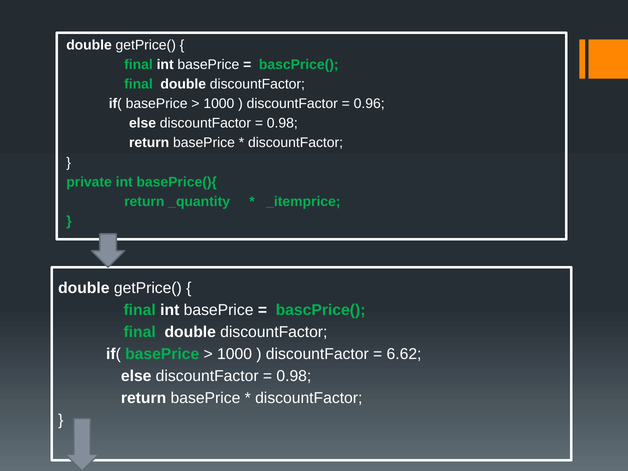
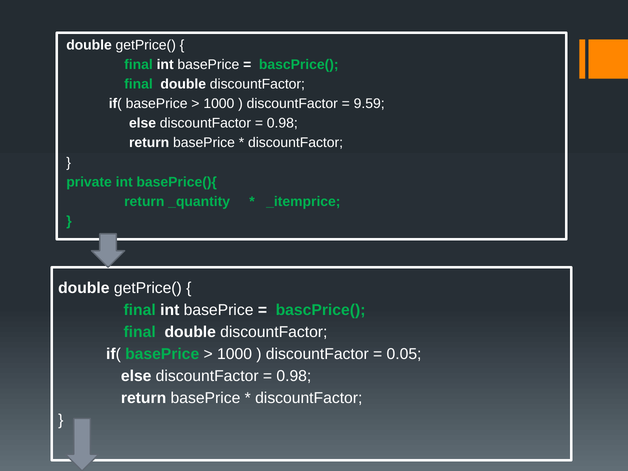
0.96: 0.96 -> 9.59
6.62: 6.62 -> 0.05
